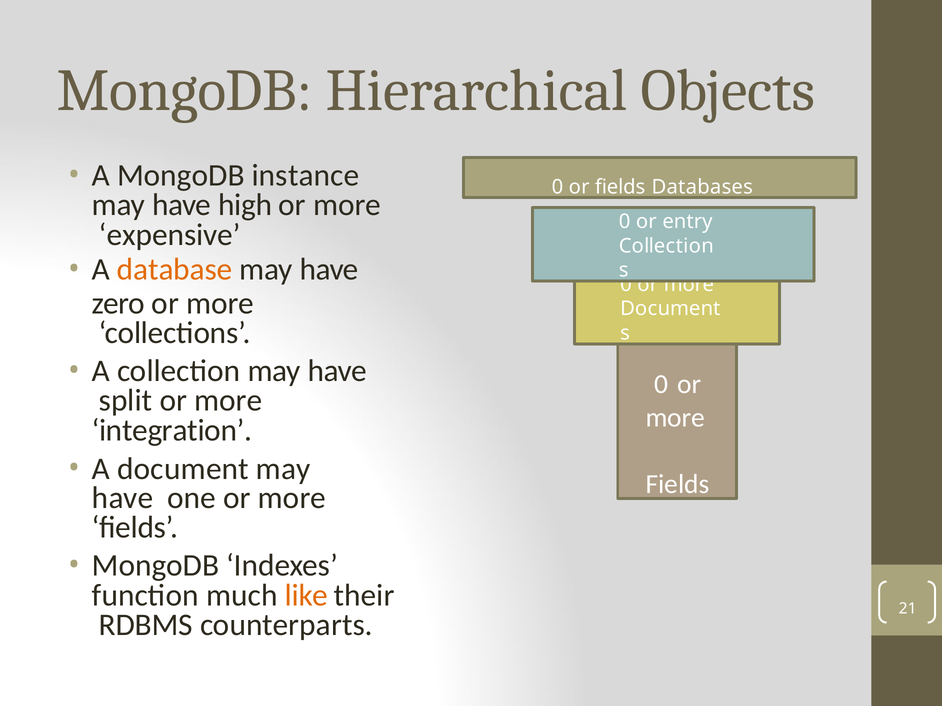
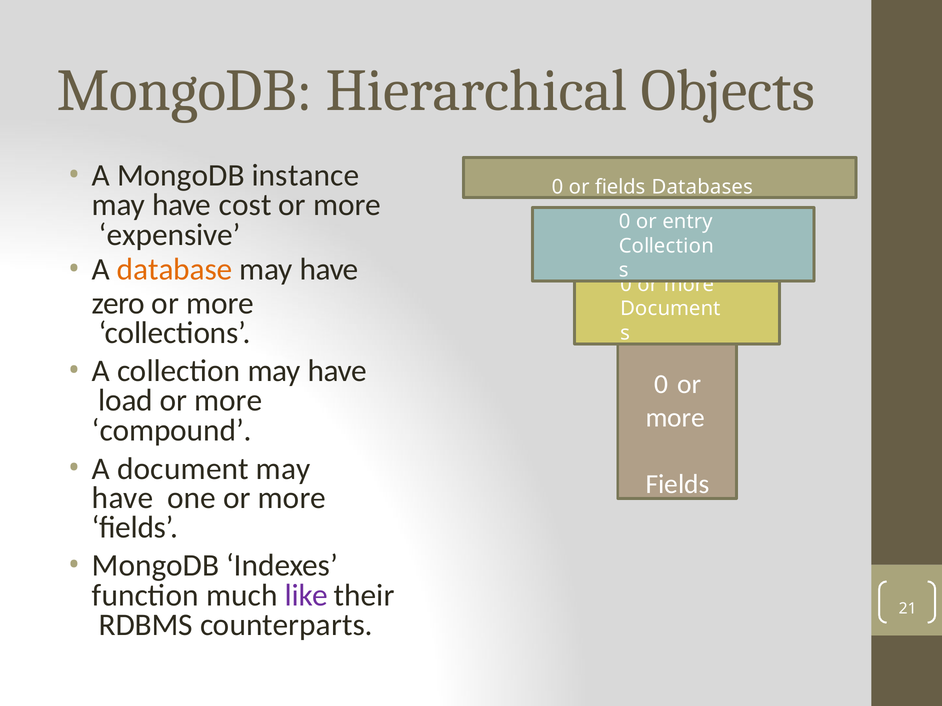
high: high -> cost
split: split -> load
integration: integration -> compound
like colour: orange -> purple
